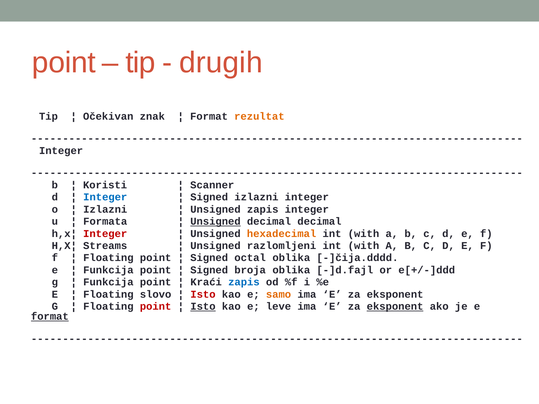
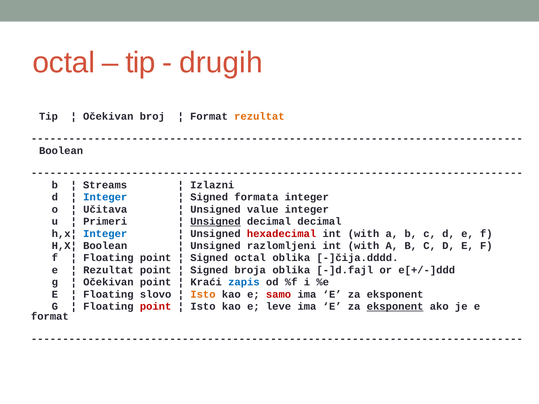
point at (64, 63): point -> octal
znak: znak -> broj
Integer at (61, 151): Integer -> Boolean
Koristi: Koristi -> Streams
Scanner: Scanner -> Izlazni
Signed izlazni: izlazni -> formata
Izlazni at (105, 209): Izlazni -> Učitava
Unsigned zapis: zapis -> value
Formata: Formata -> Primeri
Integer at (105, 234) colour: red -> blue
hexadecimal colour: orange -> red
H,X¦ Streams: Streams -> Boolean
Funkcija at (108, 270): Funkcija -> Rezultat
Funkcija at (108, 282): Funkcija -> Očekivan
Isto at (203, 294) colour: red -> orange
samo colour: orange -> red
Isto at (203, 307) underline: present -> none
format at (50, 317) underline: present -> none
